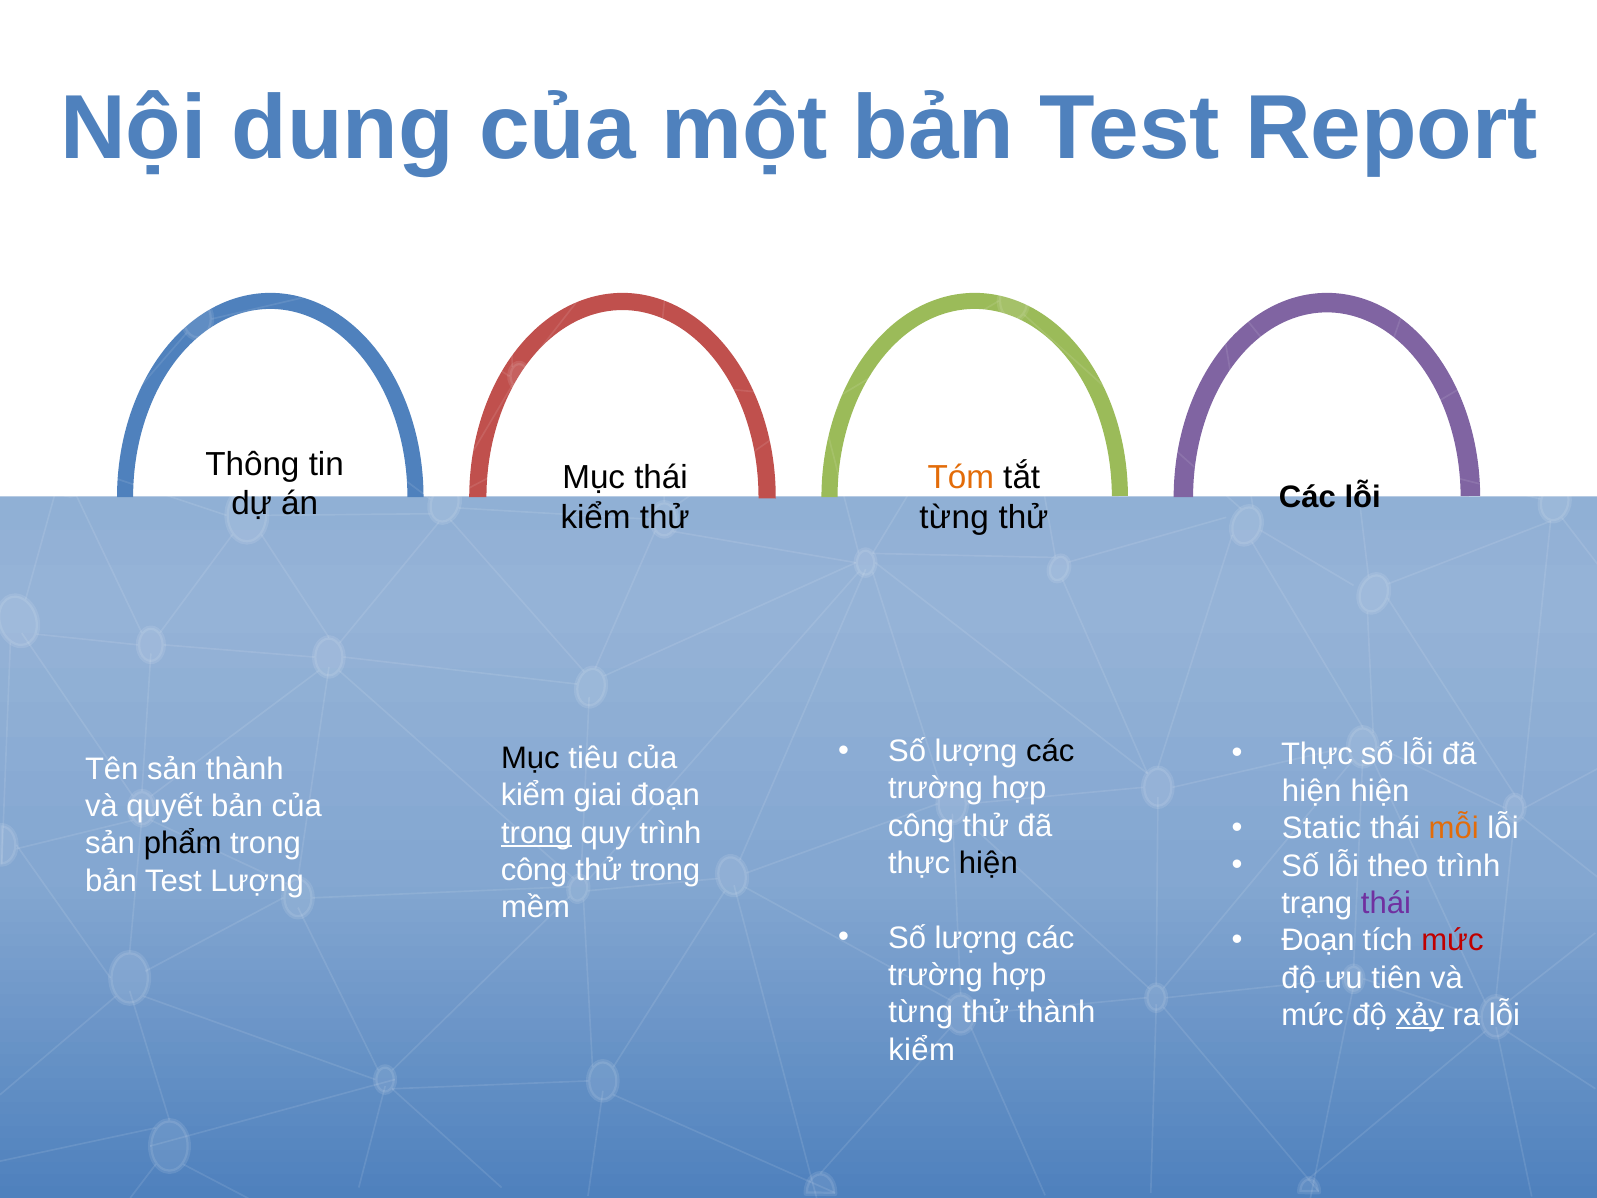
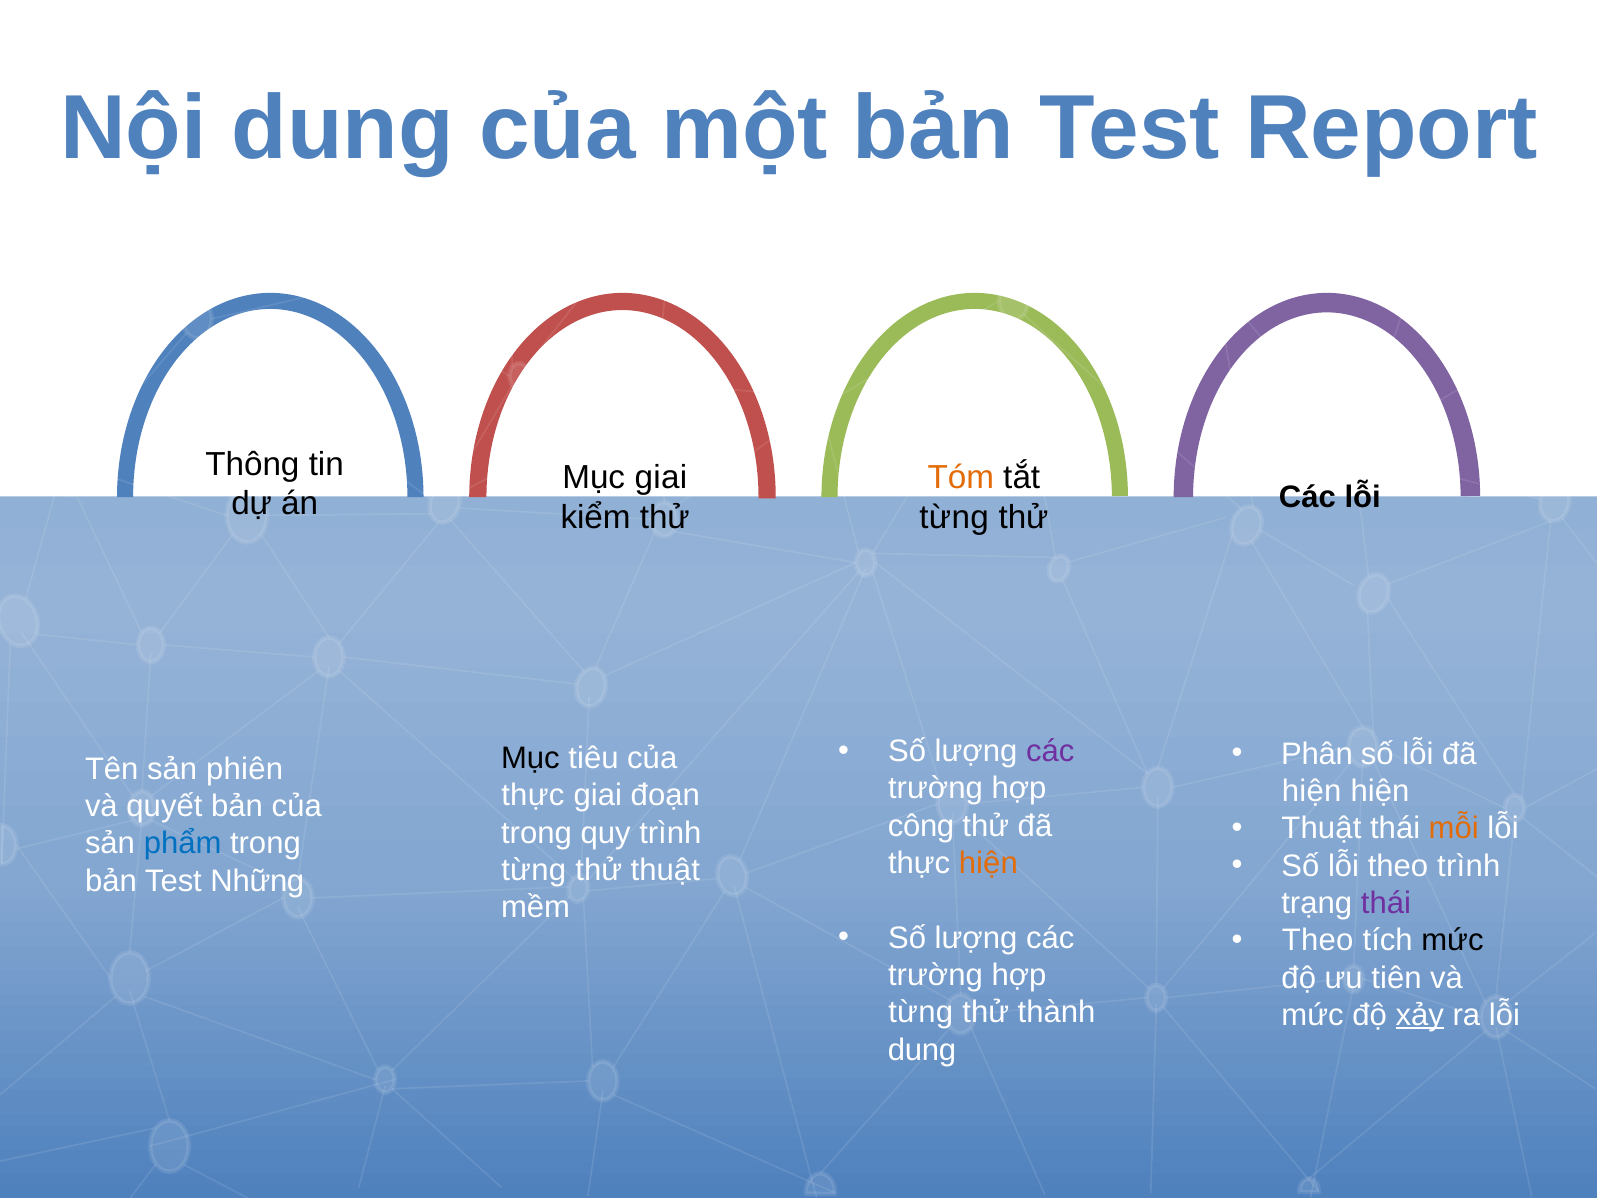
Mục thái: thái -> giai
các at (1050, 751) colour: black -> purple
Thực at (1317, 754): Thực -> Phân
sản thành: thành -> phiên
kiểm at (533, 796): kiểm -> thực
Static at (1321, 828): Static -> Thuật
trong at (536, 833) underline: present -> none
phẩm colour: black -> blue
hiện at (988, 863) colour: black -> orange
công at (534, 870): công -> từng
thử trong: trong -> thuật
Test Lượng: Lượng -> Những
Đoạn at (1318, 940): Đoạn -> Theo
mức at (1452, 940) colour: red -> black
kiểm at (922, 1050): kiểm -> dung
